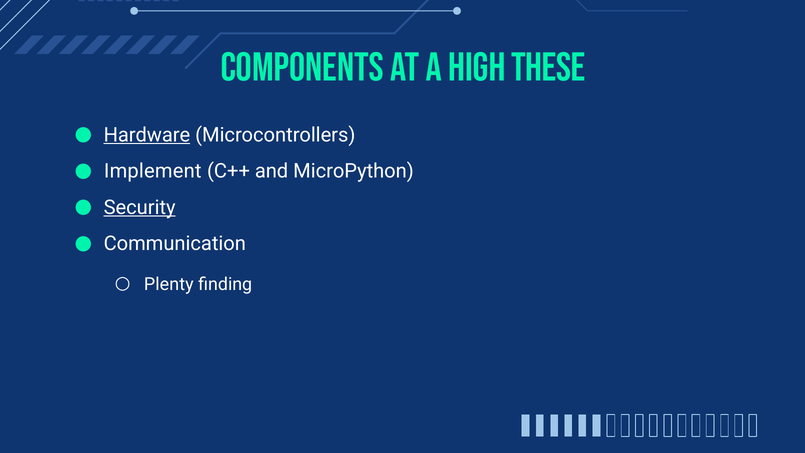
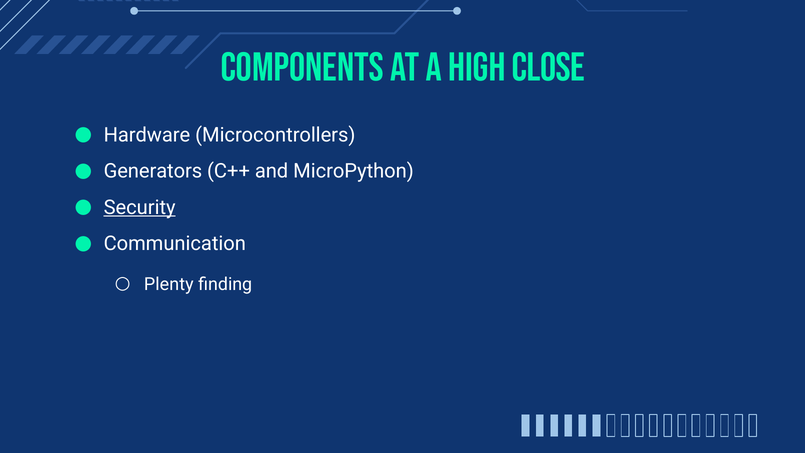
these: these -> close
Hardware underline: present -> none
Implement: Implement -> Generators
